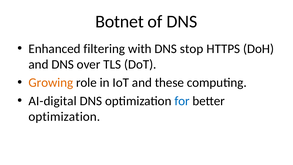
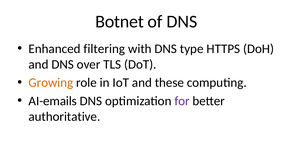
stop: stop -> type
AI-digital: AI-digital -> AI-emails
for colour: blue -> purple
optimization at (64, 116): optimization -> authoritative
